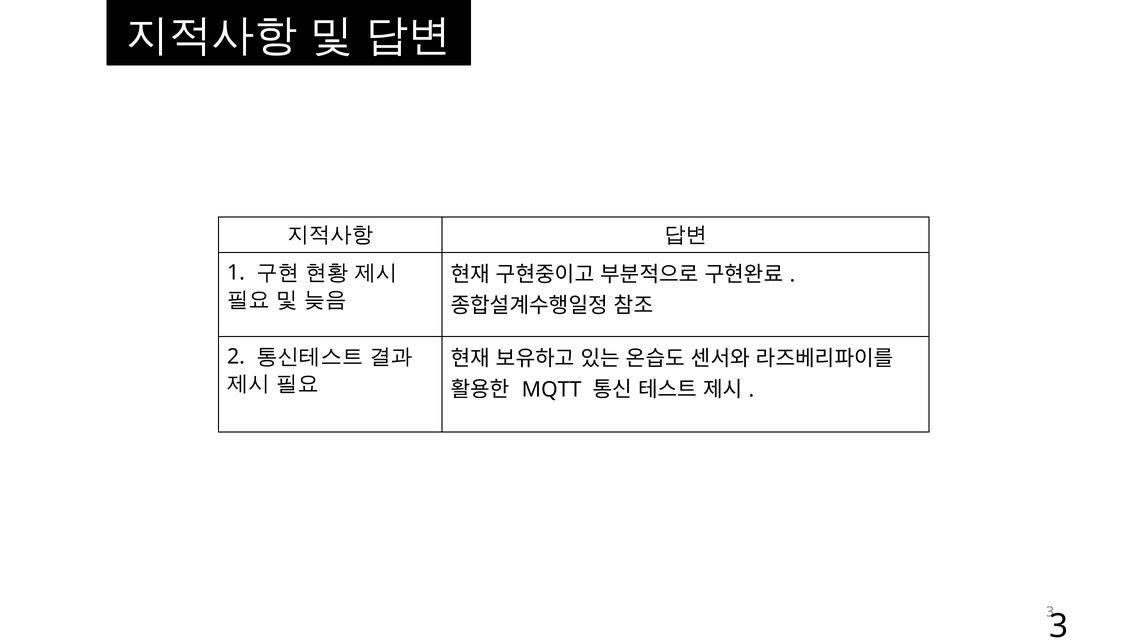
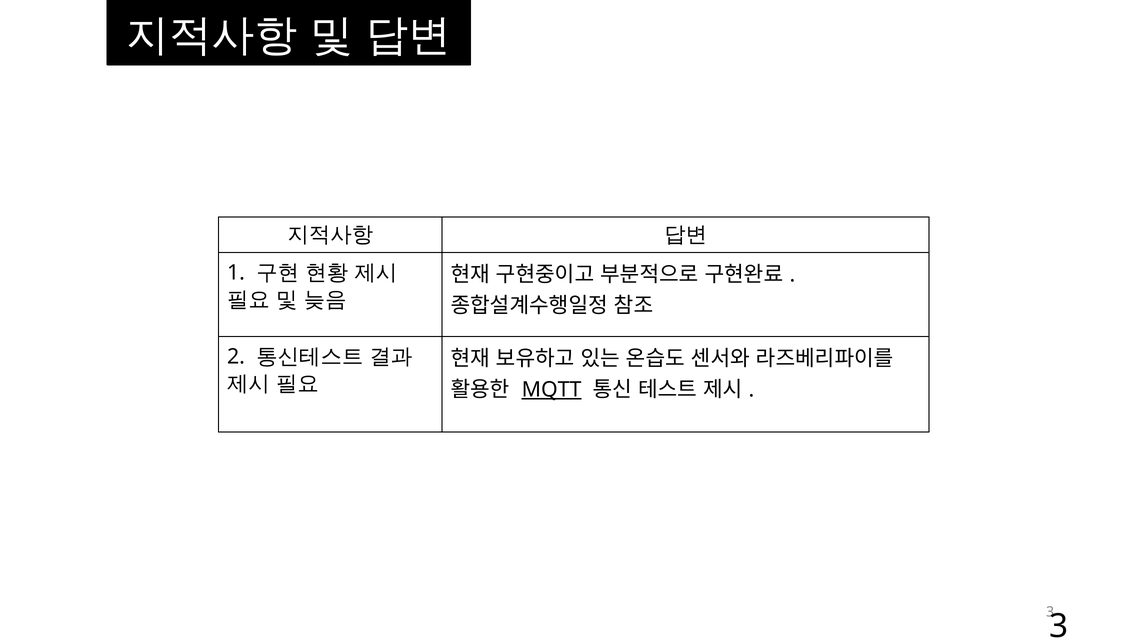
MQTT underline: none -> present
